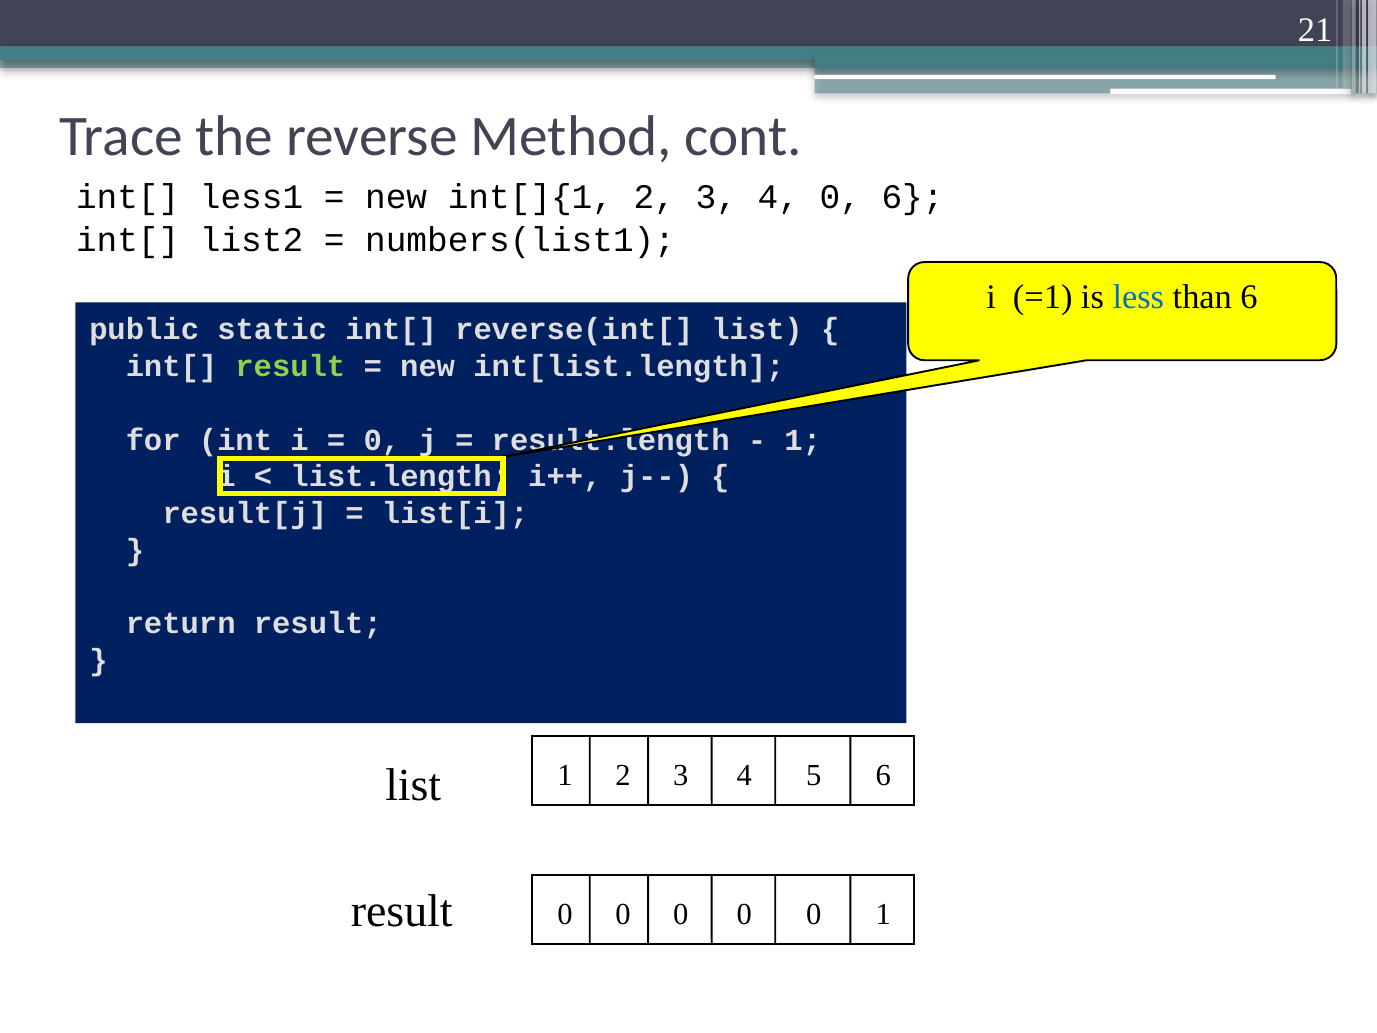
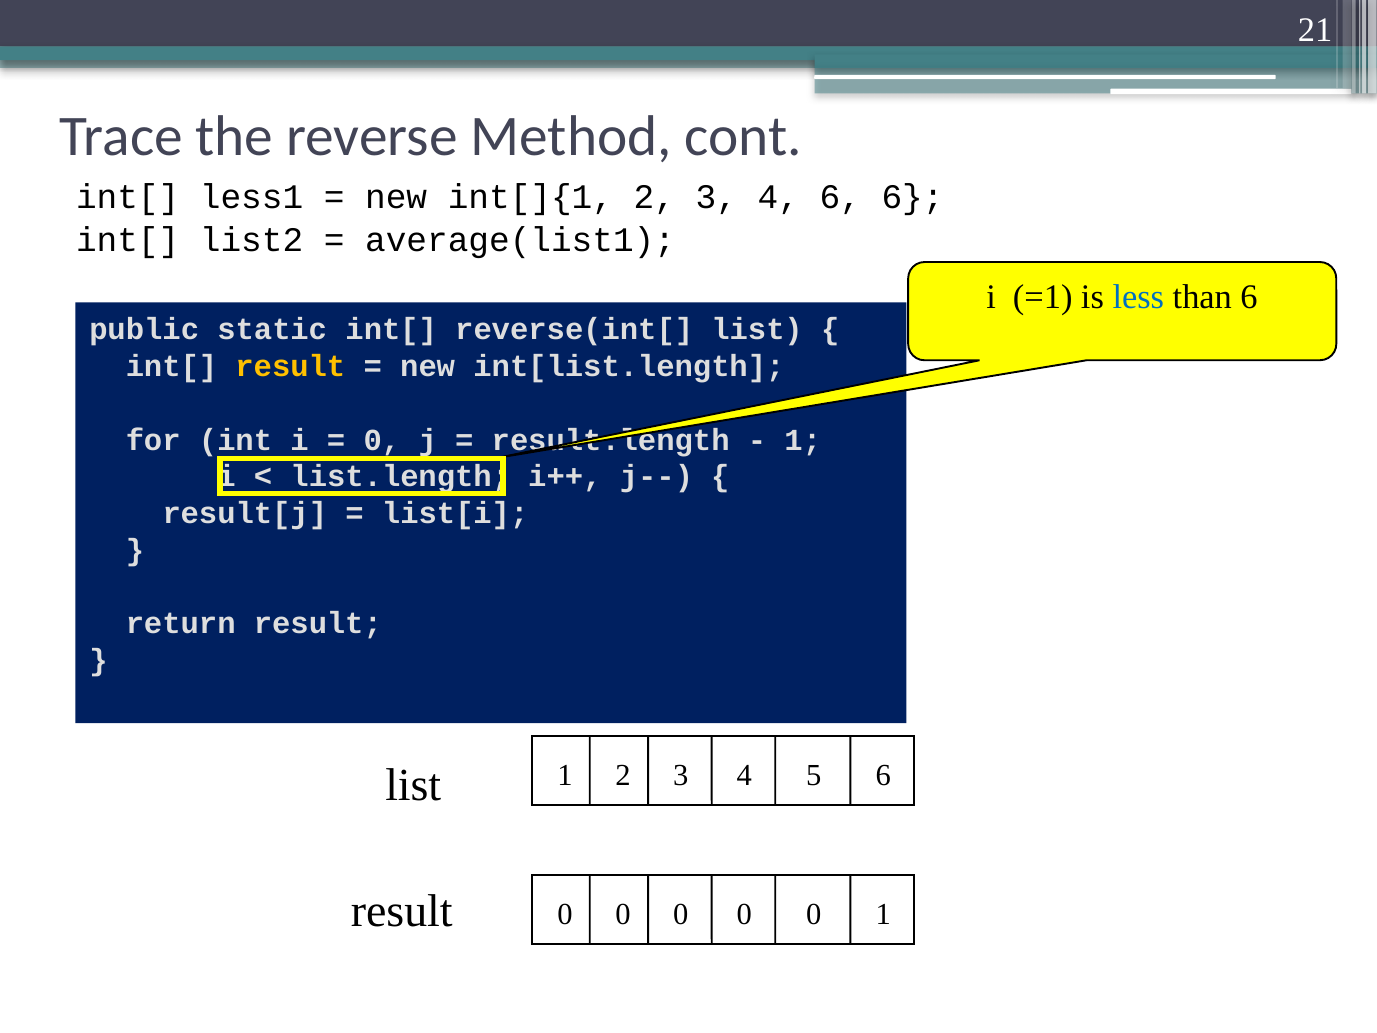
4 0: 0 -> 6
numbers(list1: numbers(list1 -> average(list1
result at (290, 367) colour: light green -> yellow
